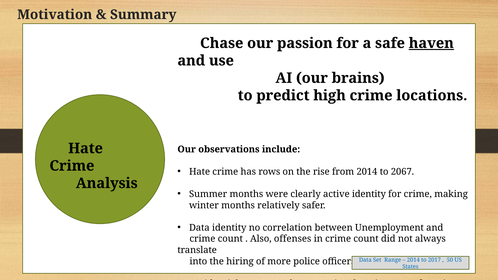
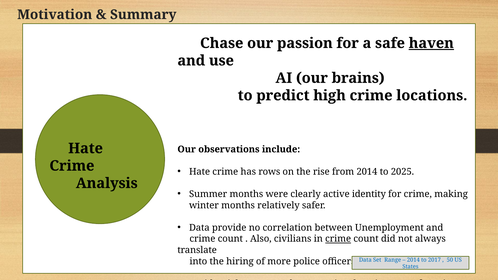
2067: 2067 -> 2025
Data identity: identity -> provide
offenses: offenses -> civilians
crime at (338, 239) underline: none -> present
